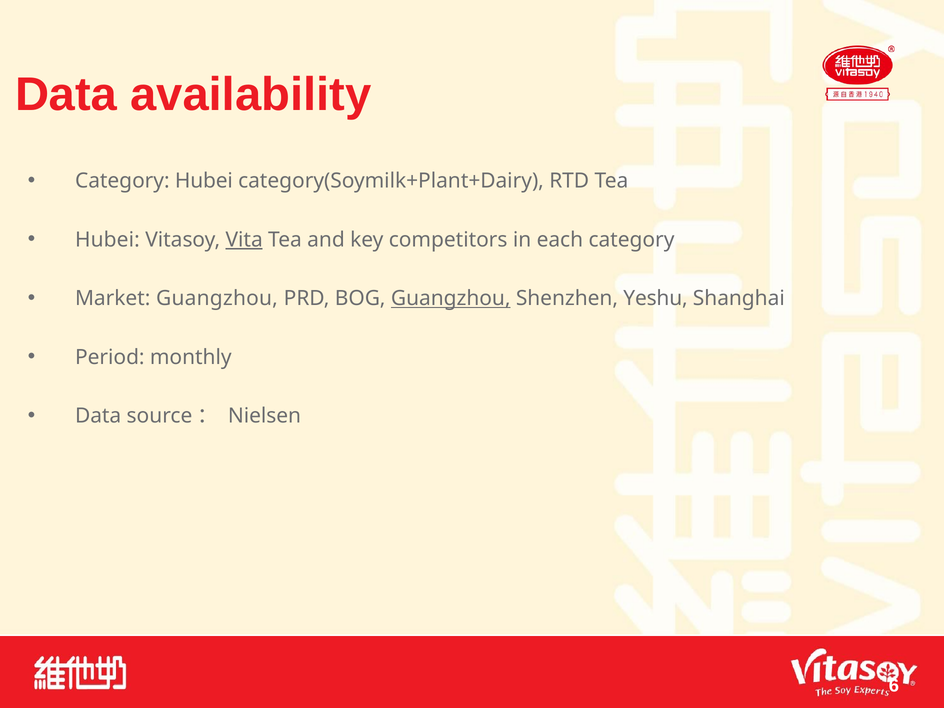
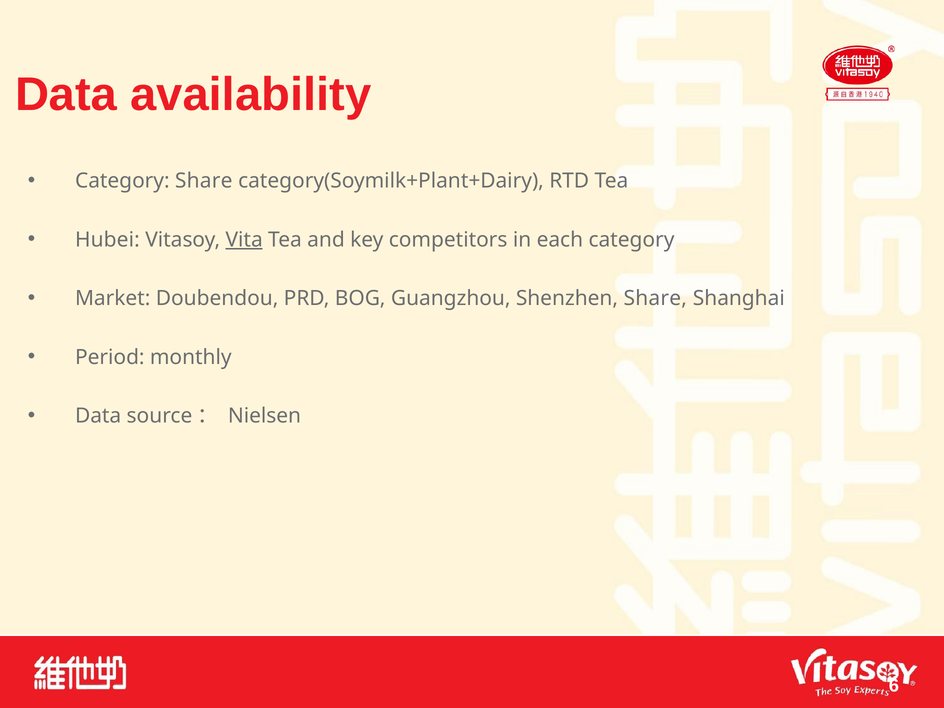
Category Hubei: Hubei -> Share
Market Guangzhou: Guangzhou -> Doubendou
Guangzhou at (451, 299) underline: present -> none
Shenzhen Yeshu: Yeshu -> Share
